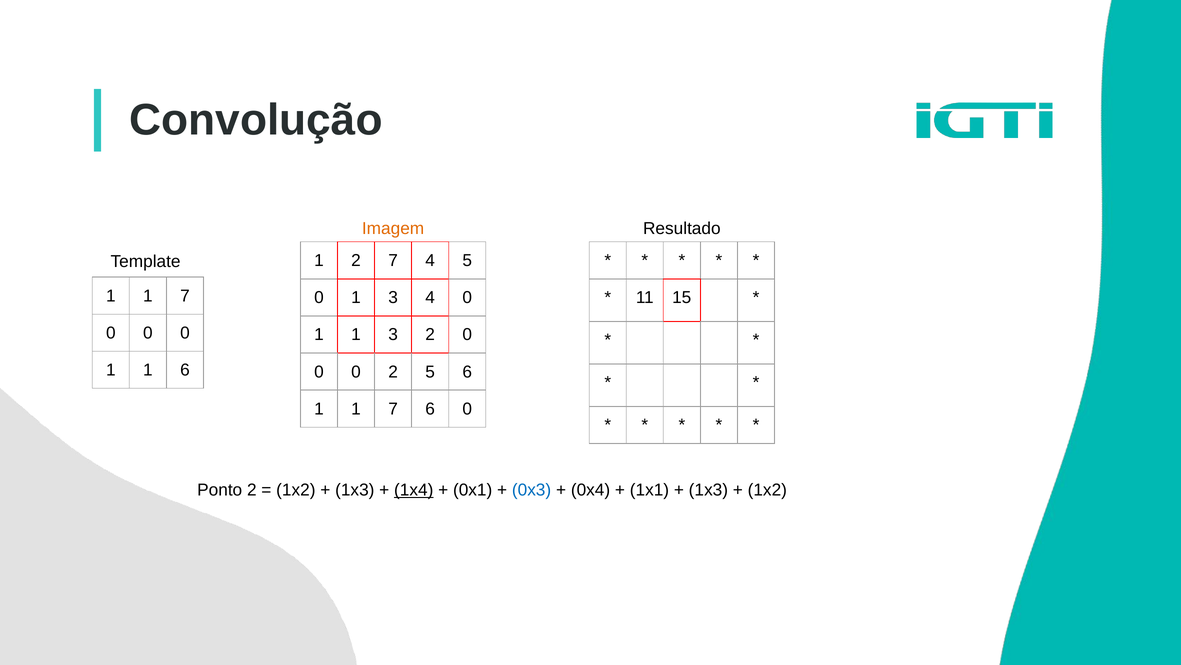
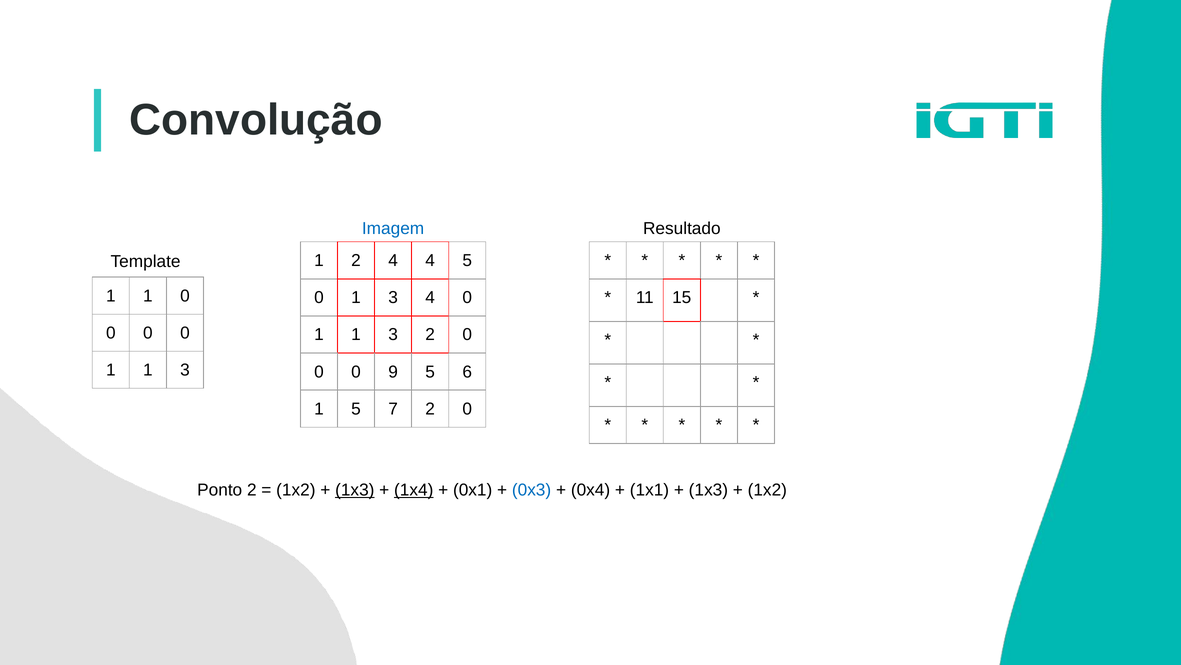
Imagem colour: orange -> blue
2 7: 7 -> 4
7 at (185, 296): 7 -> 0
6 at (185, 370): 6 -> 3
0 2: 2 -> 9
1 at (356, 408): 1 -> 5
7 6: 6 -> 2
1x3 at (355, 490) underline: none -> present
